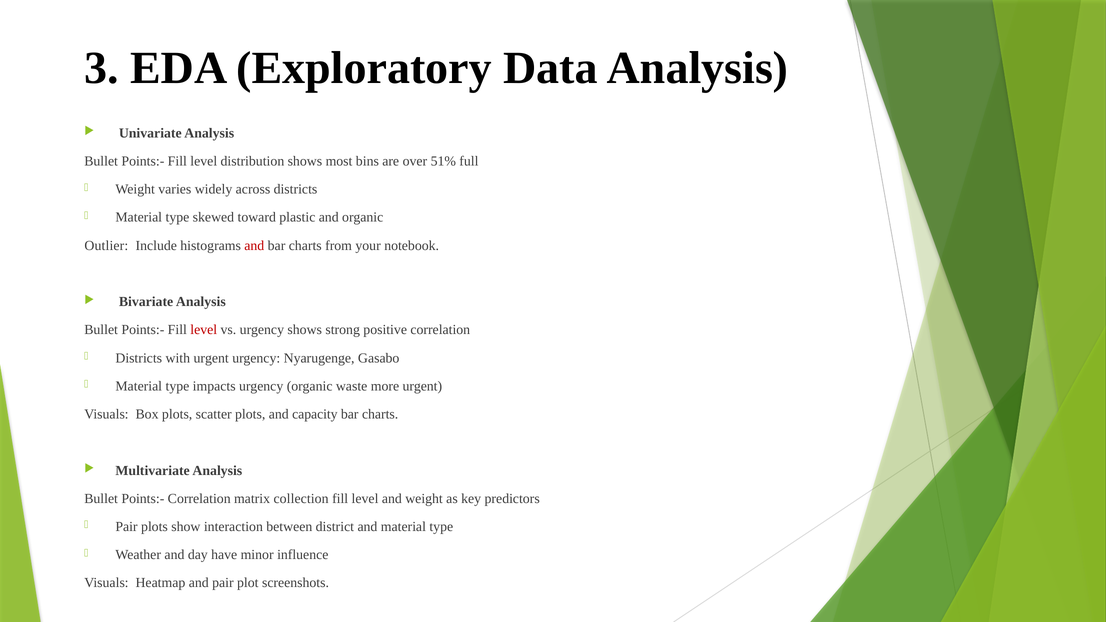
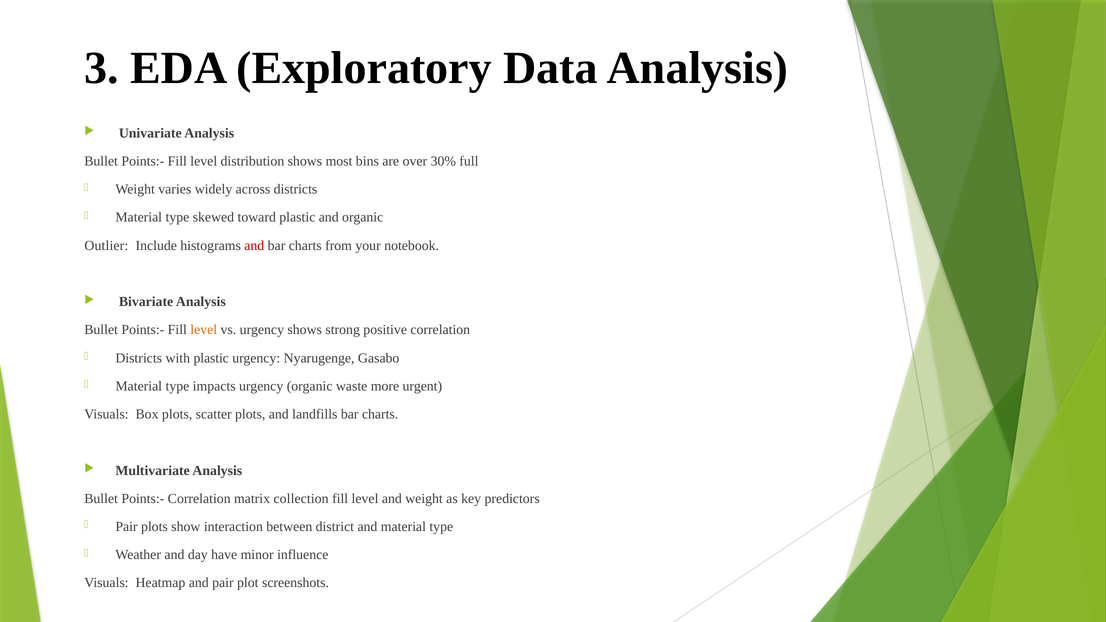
51%: 51% -> 30%
level at (204, 330) colour: red -> orange
with urgent: urgent -> plastic
capacity: capacity -> landfills
